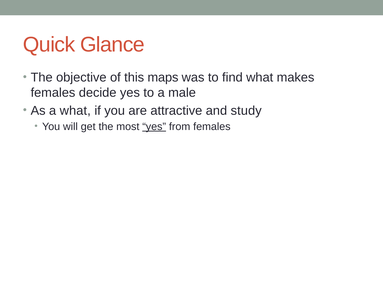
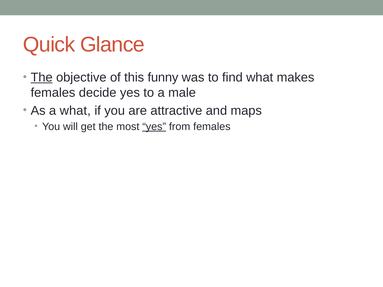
The at (42, 77) underline: none -> present
maps: maps -> funny
study: study -> maps
